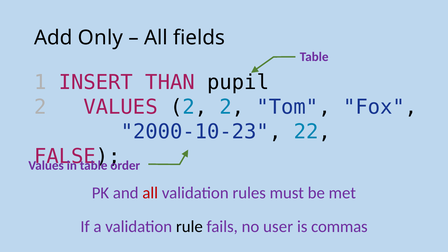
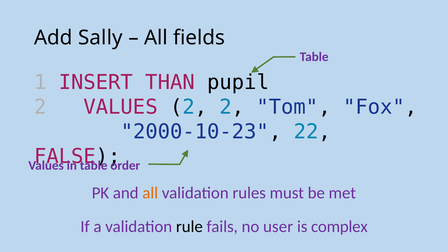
Only: Only -> Sally
all at (150, 193) colour: red -> orange
commas: commas -> complex
